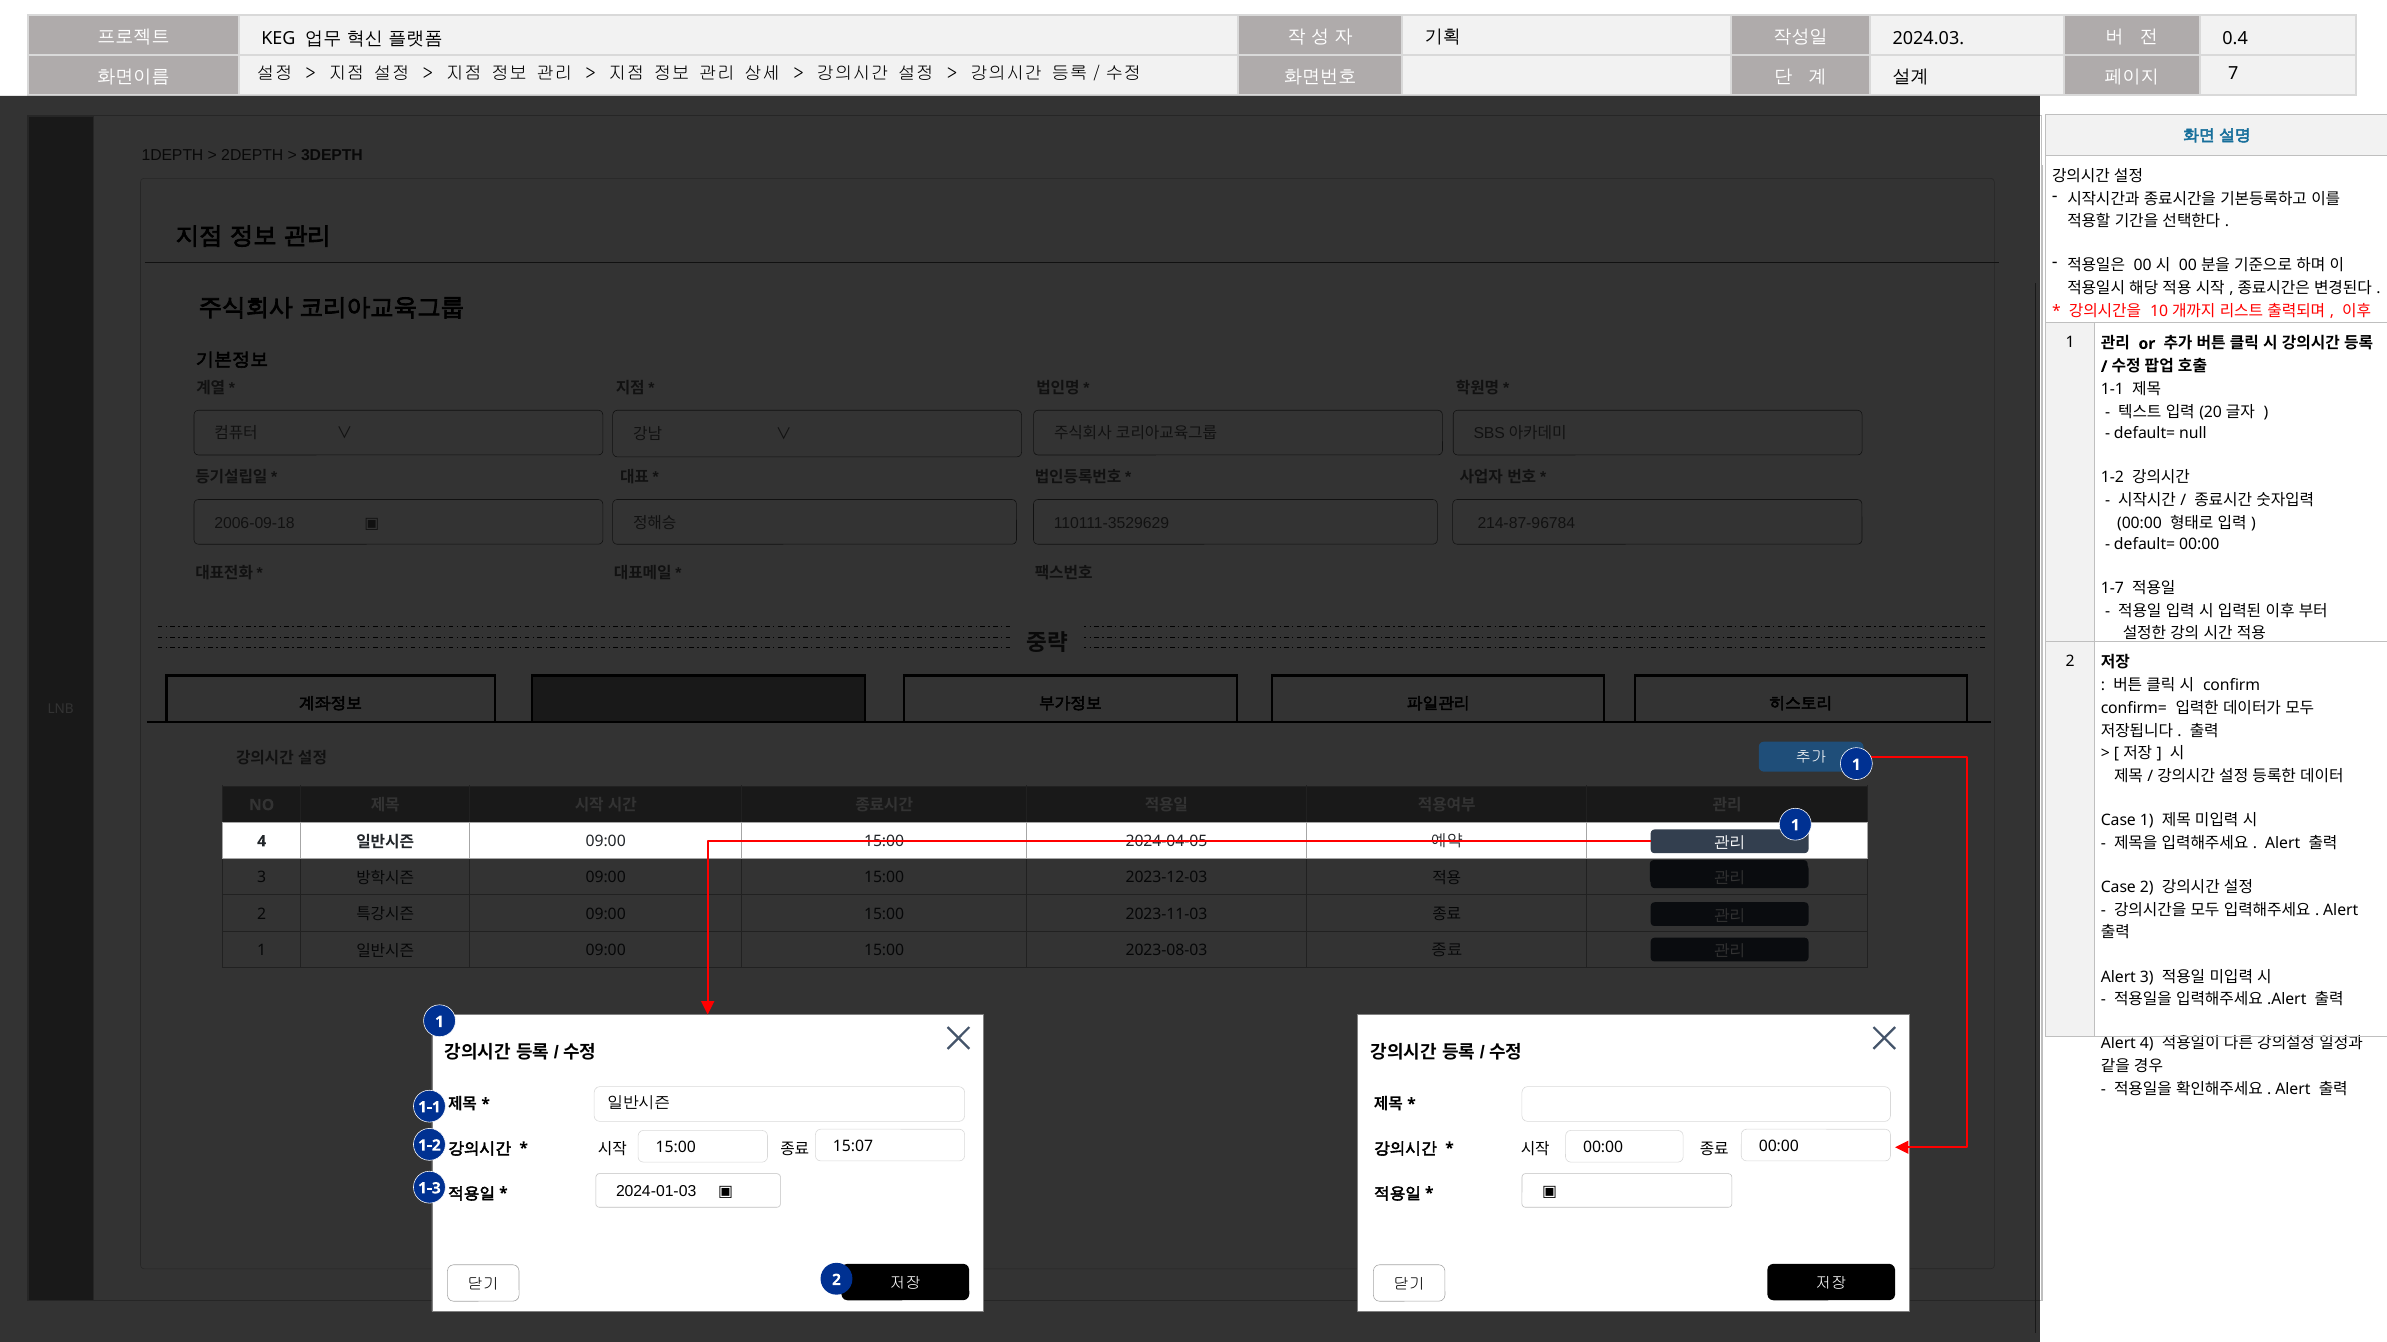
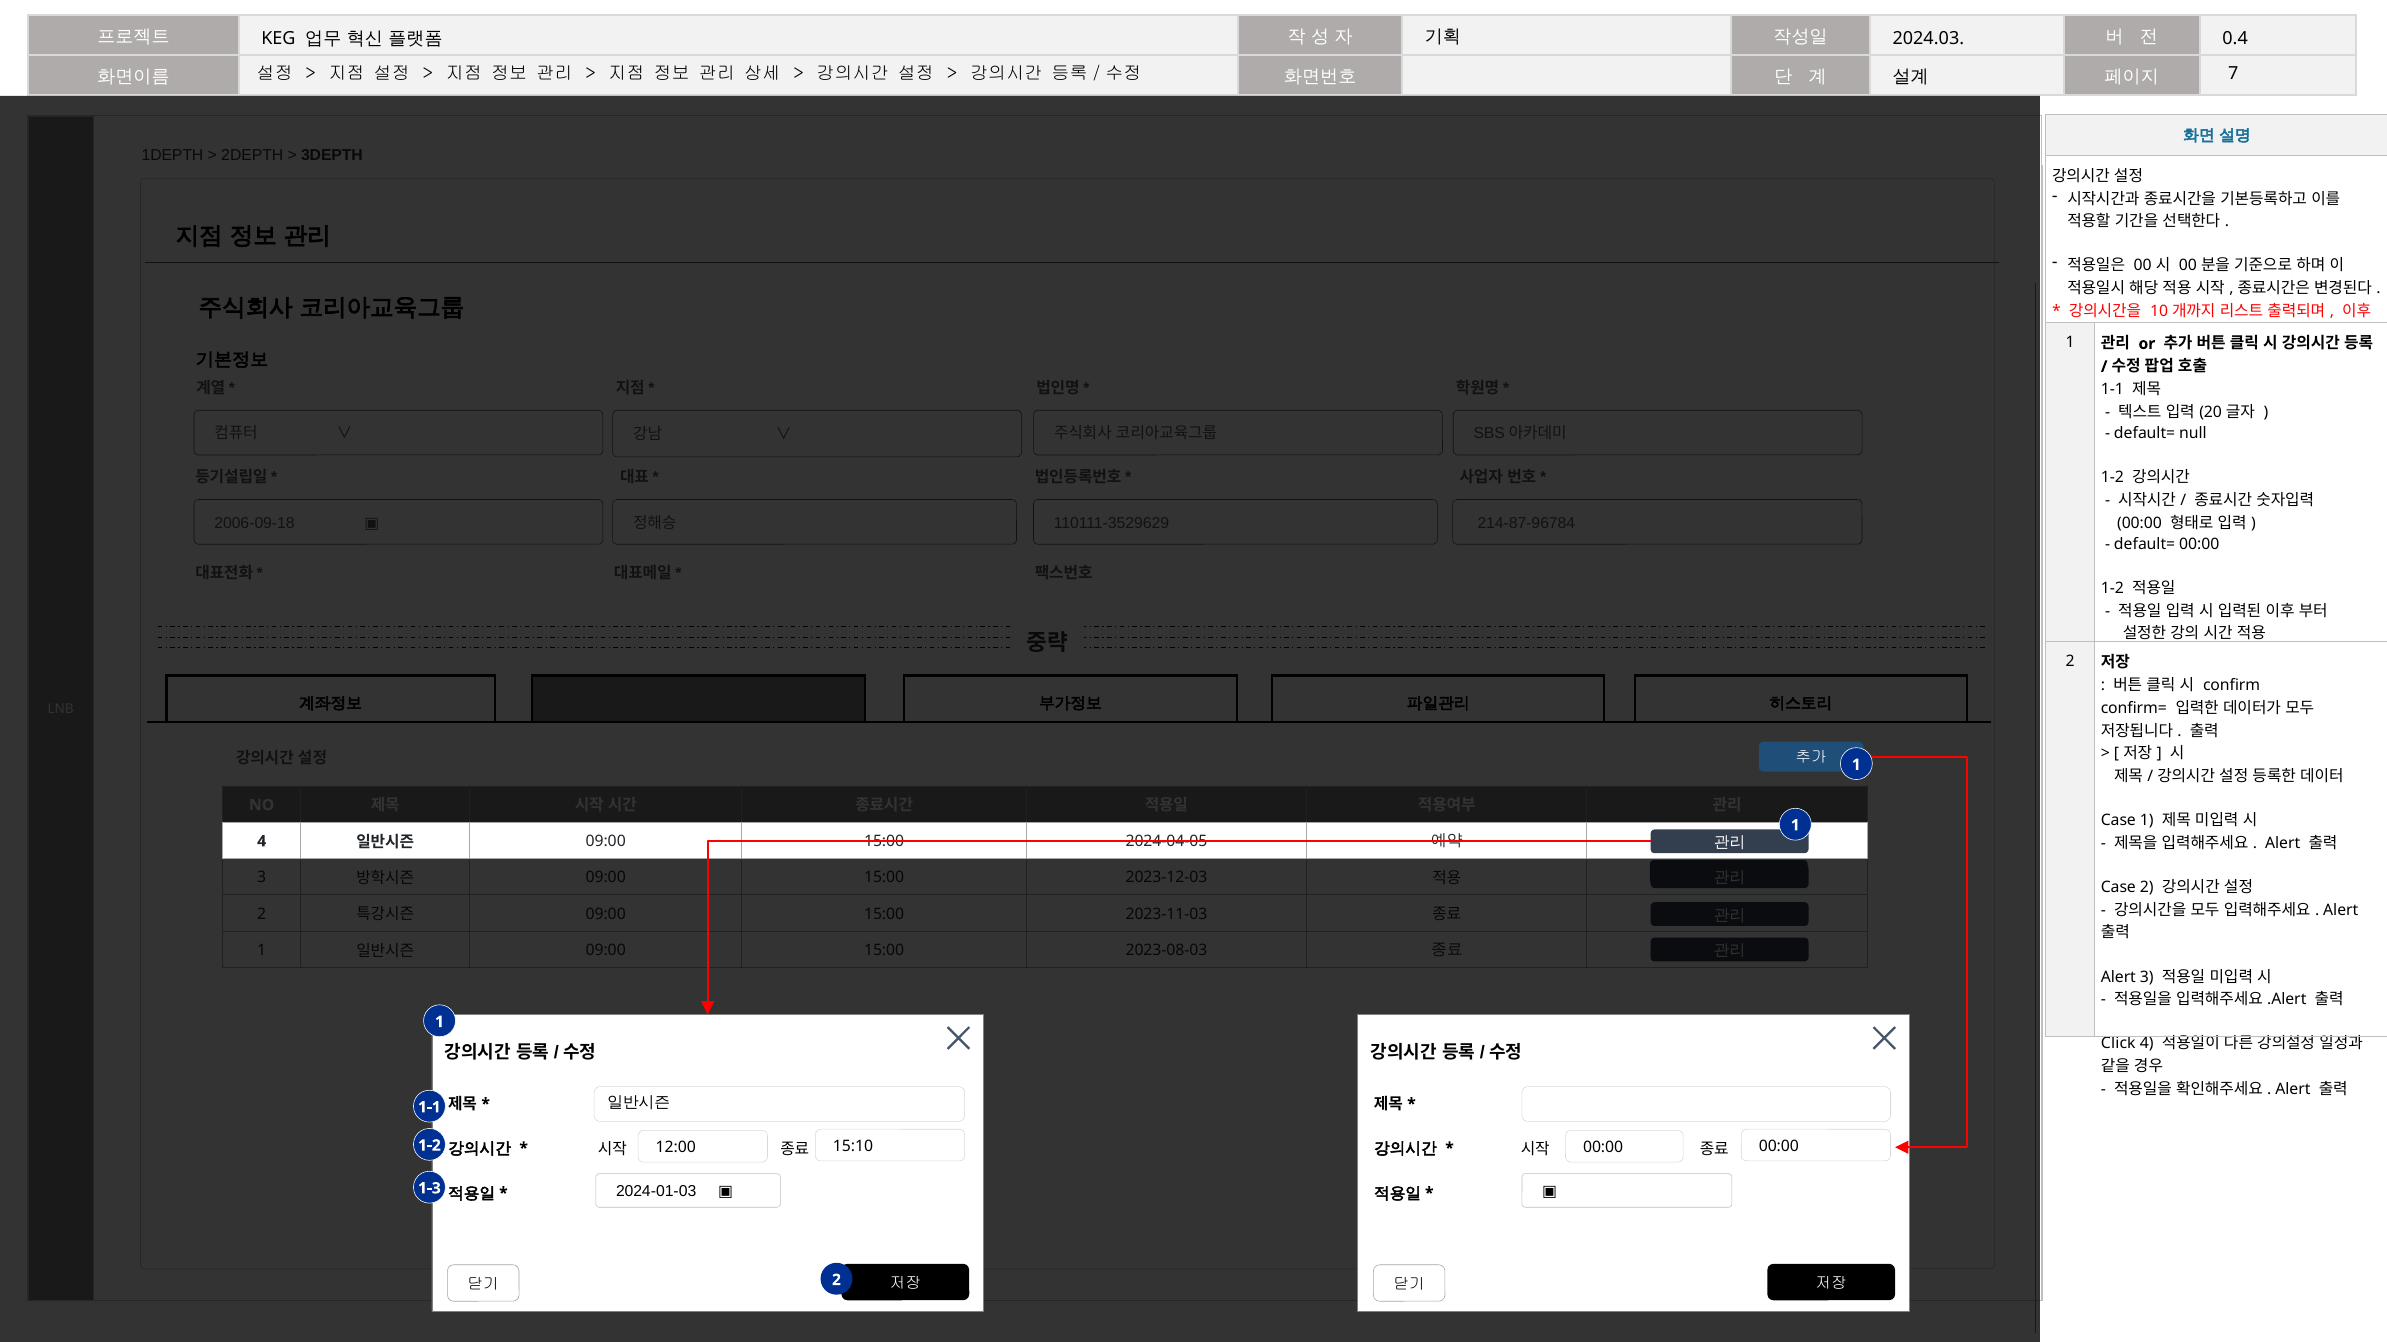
1-7 at (2112, 589): 1-7 -> 1-2
Alert at (2118, 1044): Alert -> Click
15:07: 15:07 -> 15:10
15:00 at (676, 1148): 15:00 -> 12:00
